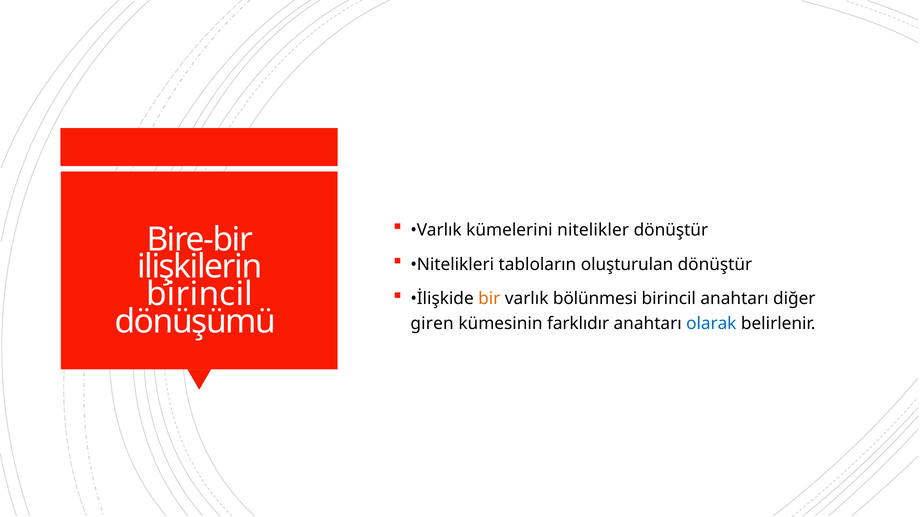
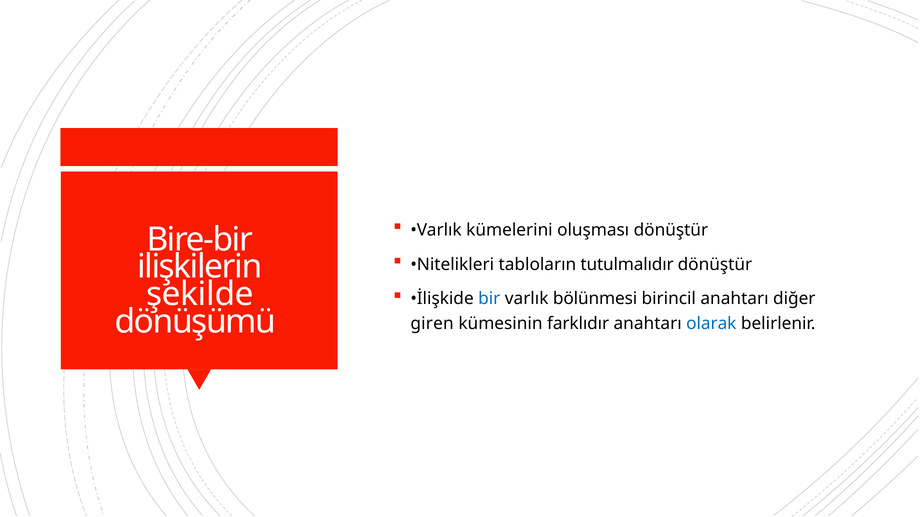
nitelikler: nitelikler -> oluşması
oluşturulan: oluşturulan -> tutulmalıdır
birincil at (200, 295): birincil -> şekilde
bir colour: orange -> blue
